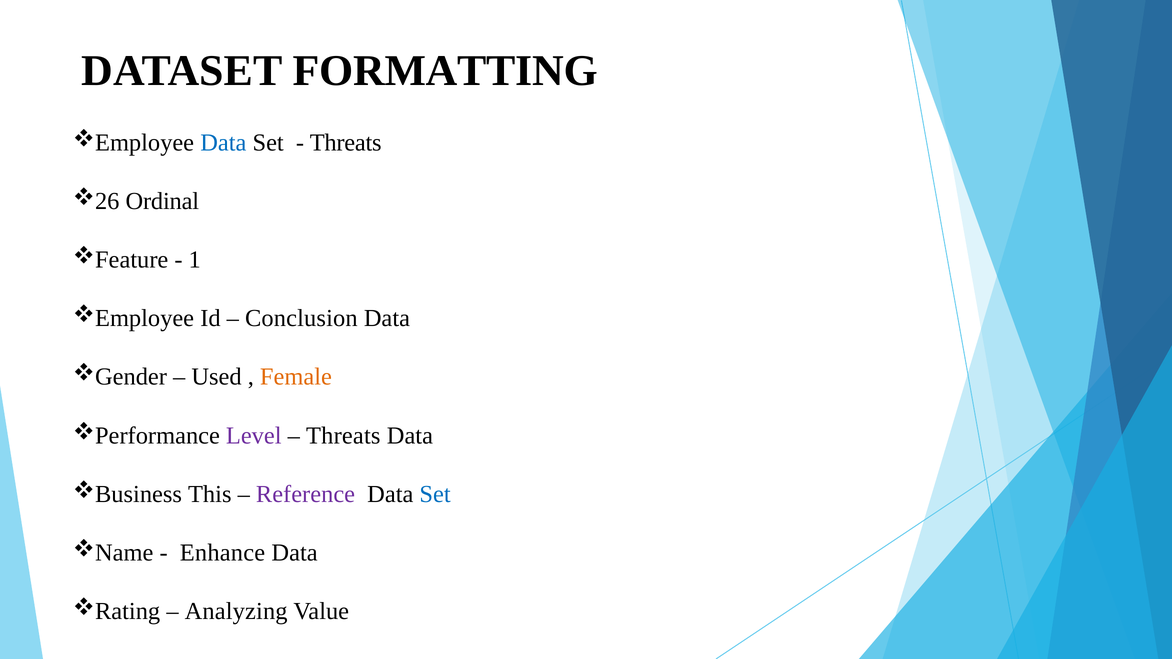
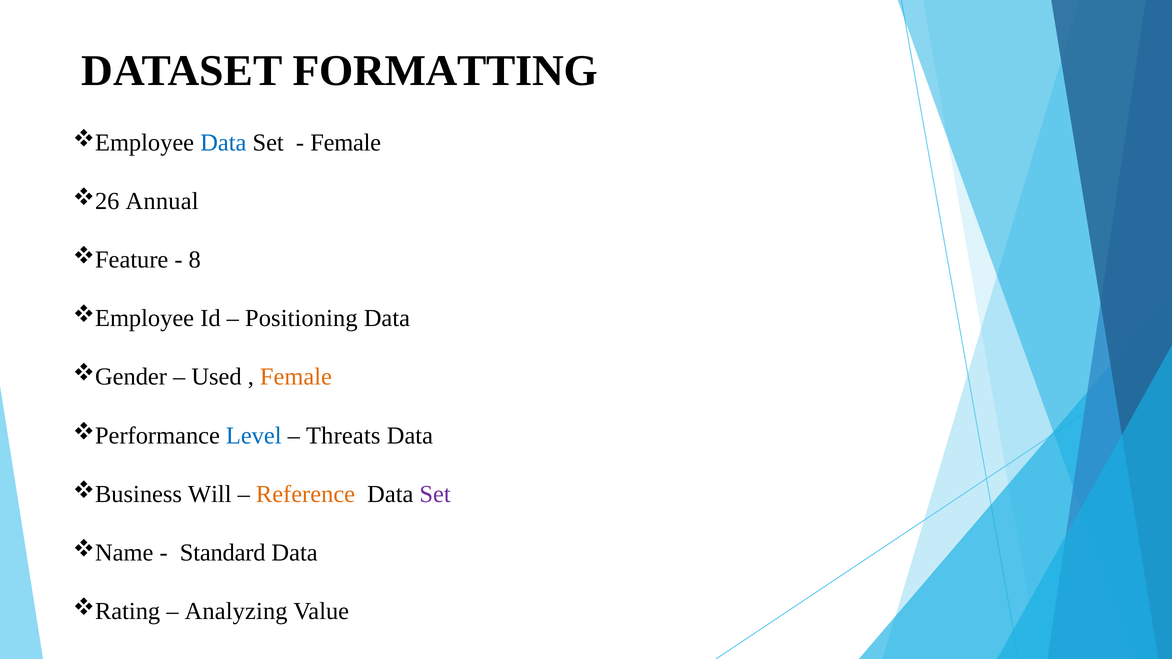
Threats at (346, 143): Threats -> Female
Ordinal: Ordinal -> Annual
1: 1 -> 8
Conclusion: Conclusion -> Positioning
Level colour: purple -> blue
This: This -> Will
Reference colour: purple -> orange
Set at (435, 494) colour: blue -> purple
Enhance: Enhance -> Standard
